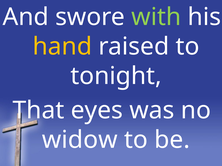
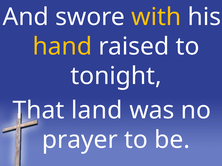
with colour: light green -> yellow
eyes: eyes -> land
widow: widow -> prayer
